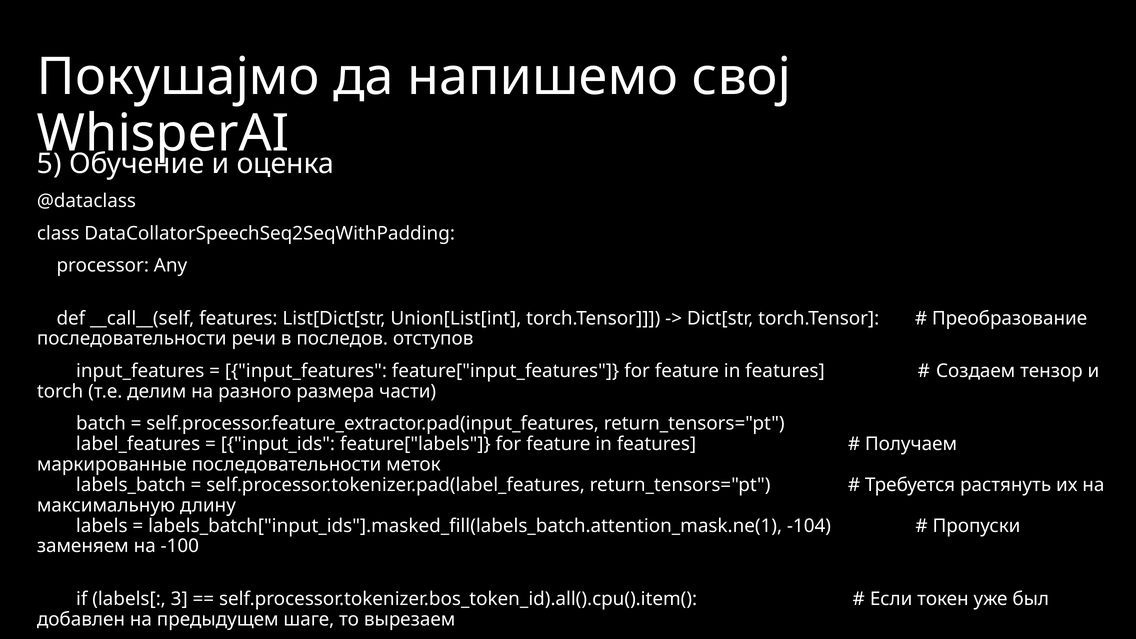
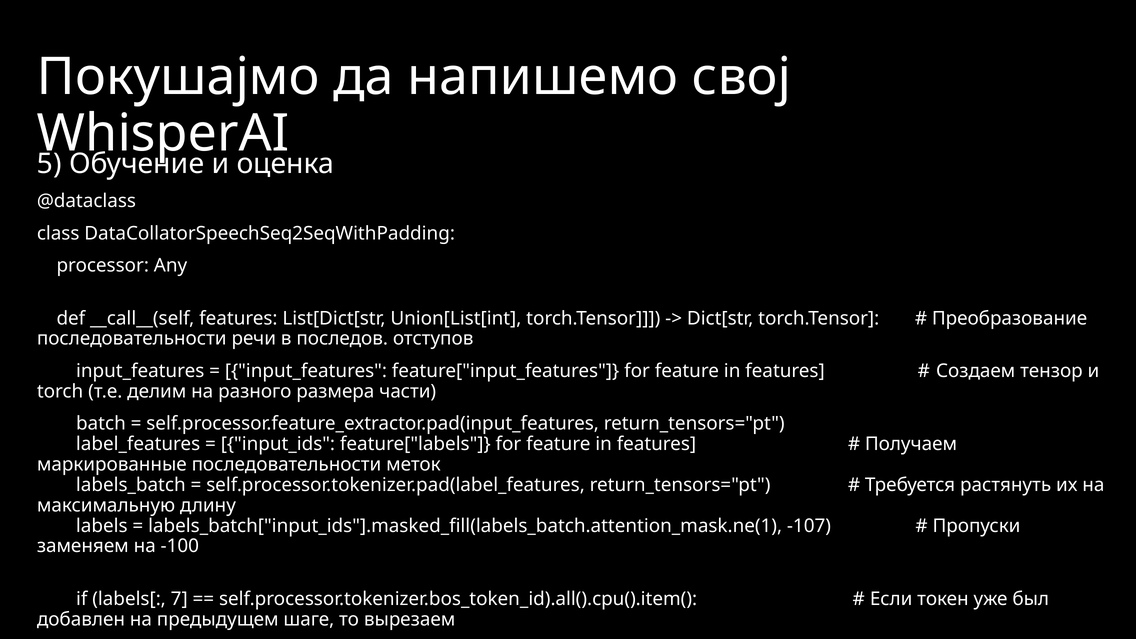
-104: -104 -> -107
3: 3 -> 7
